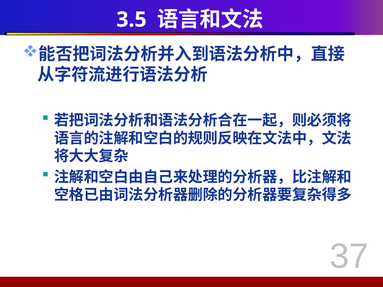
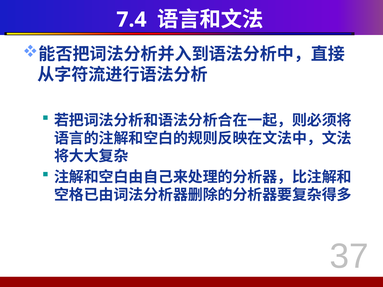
3.5: 3.5 -> 7.4
